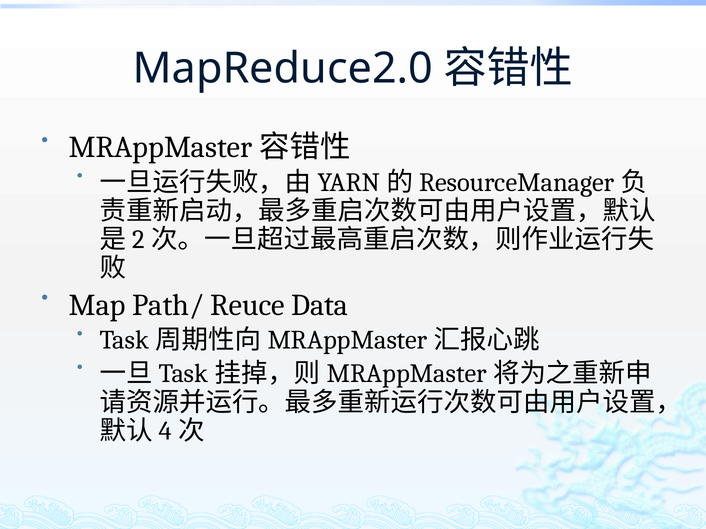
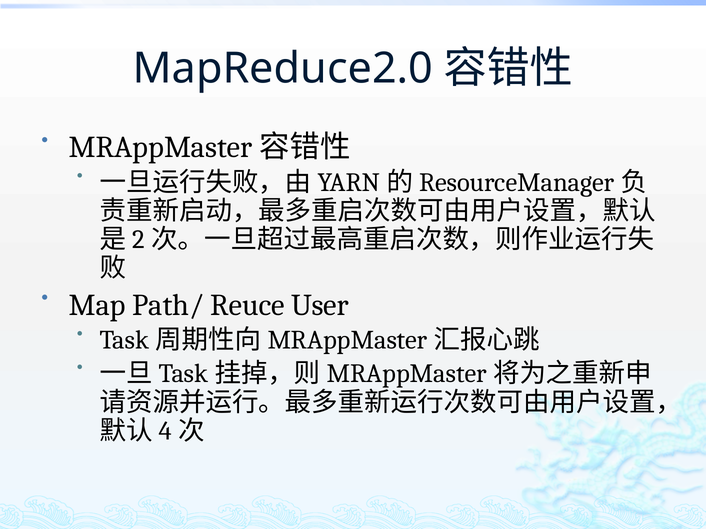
Data: Data -> User
